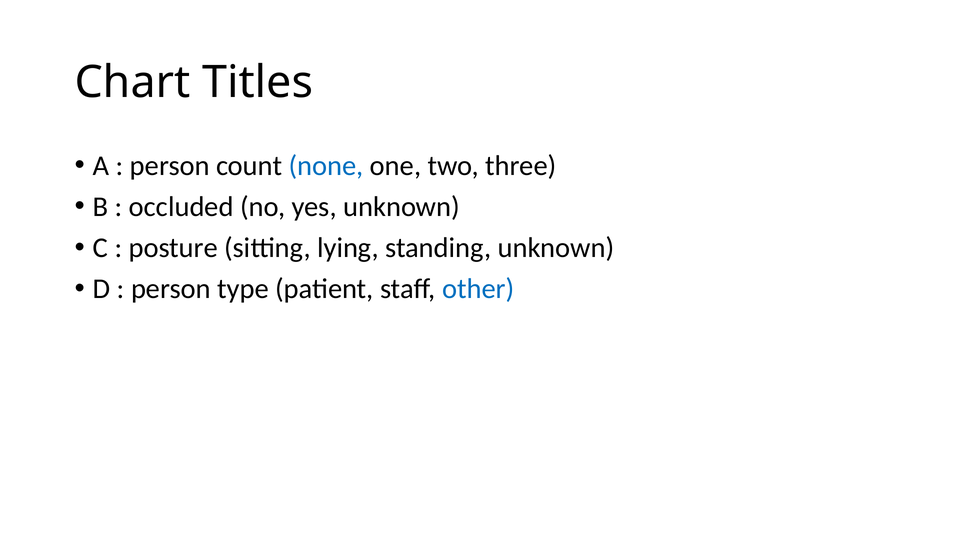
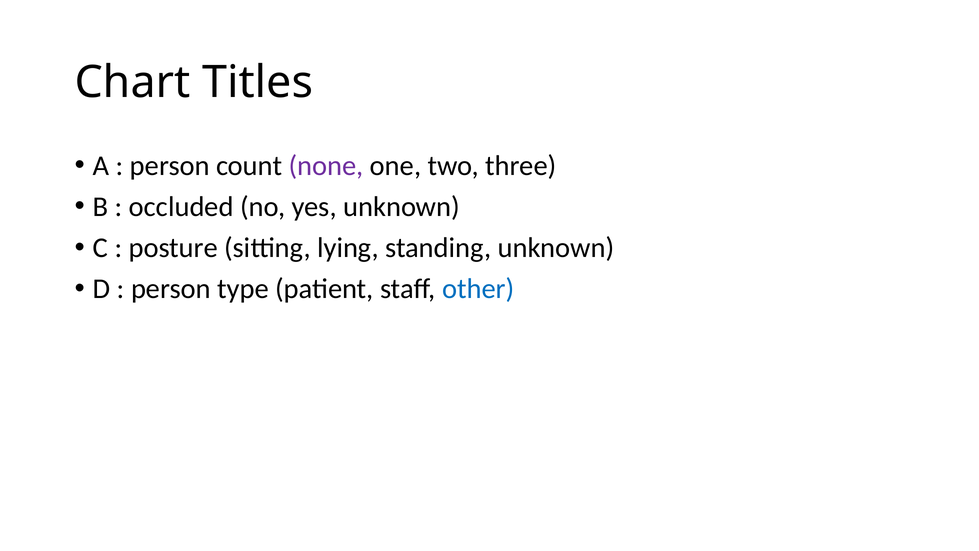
none colour: blue -> purple
